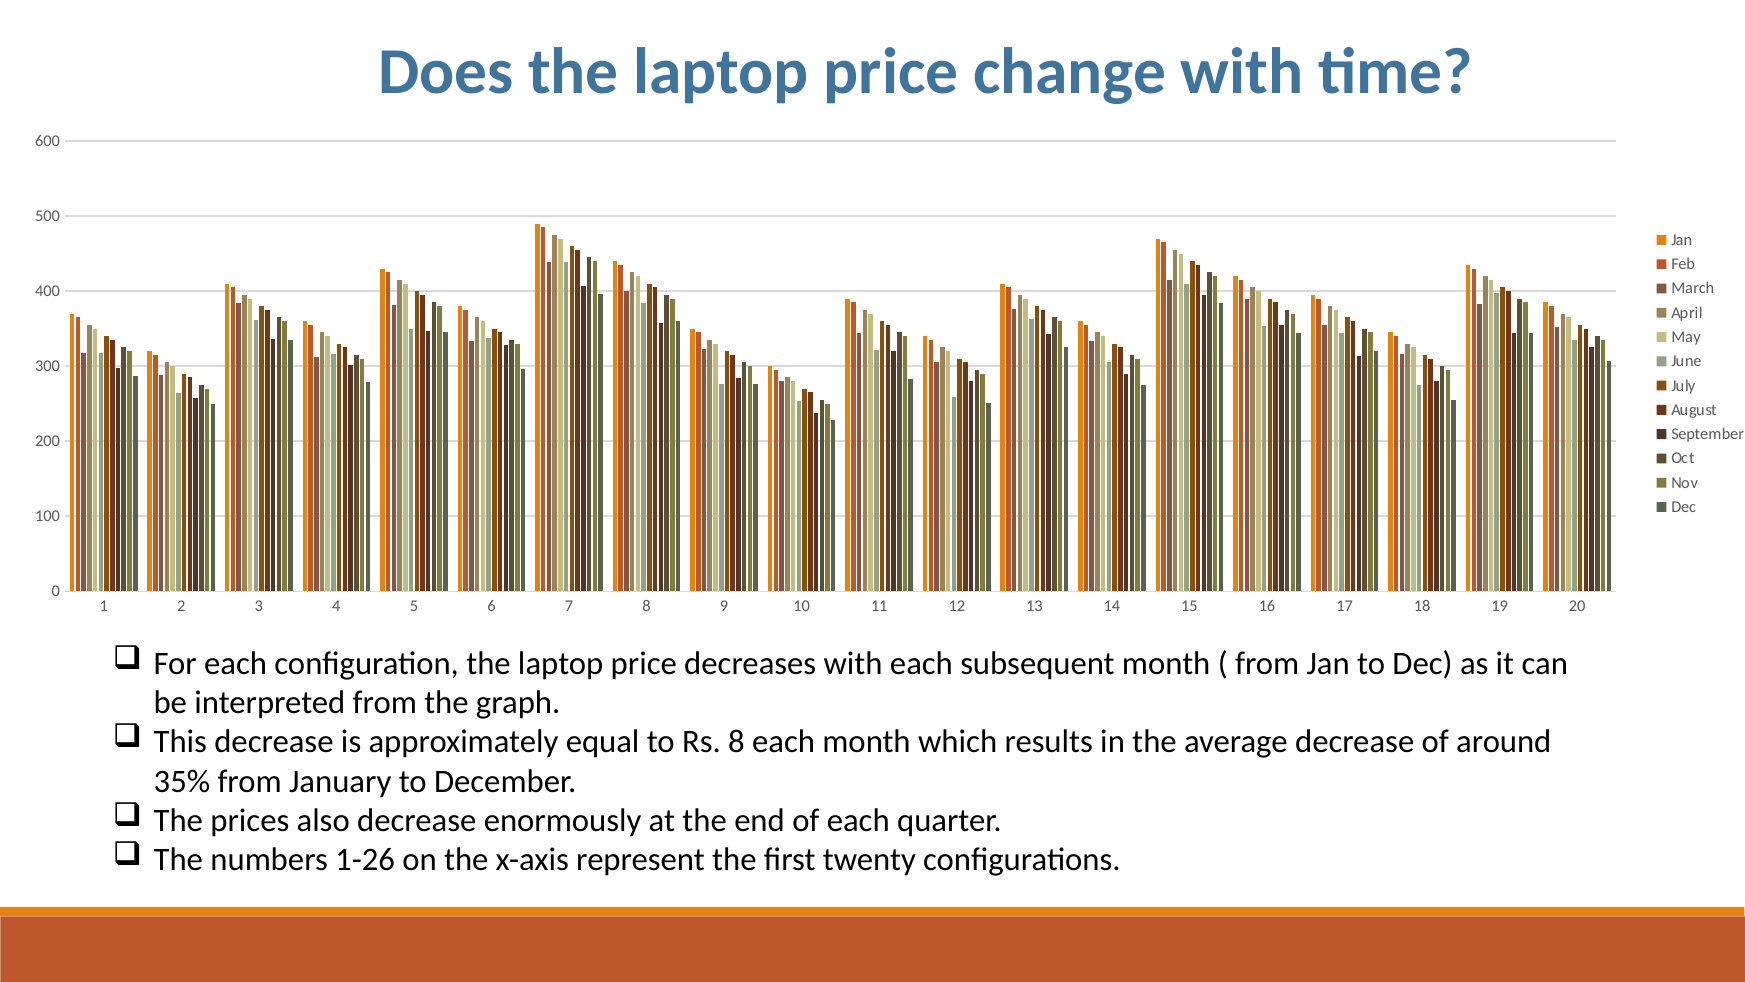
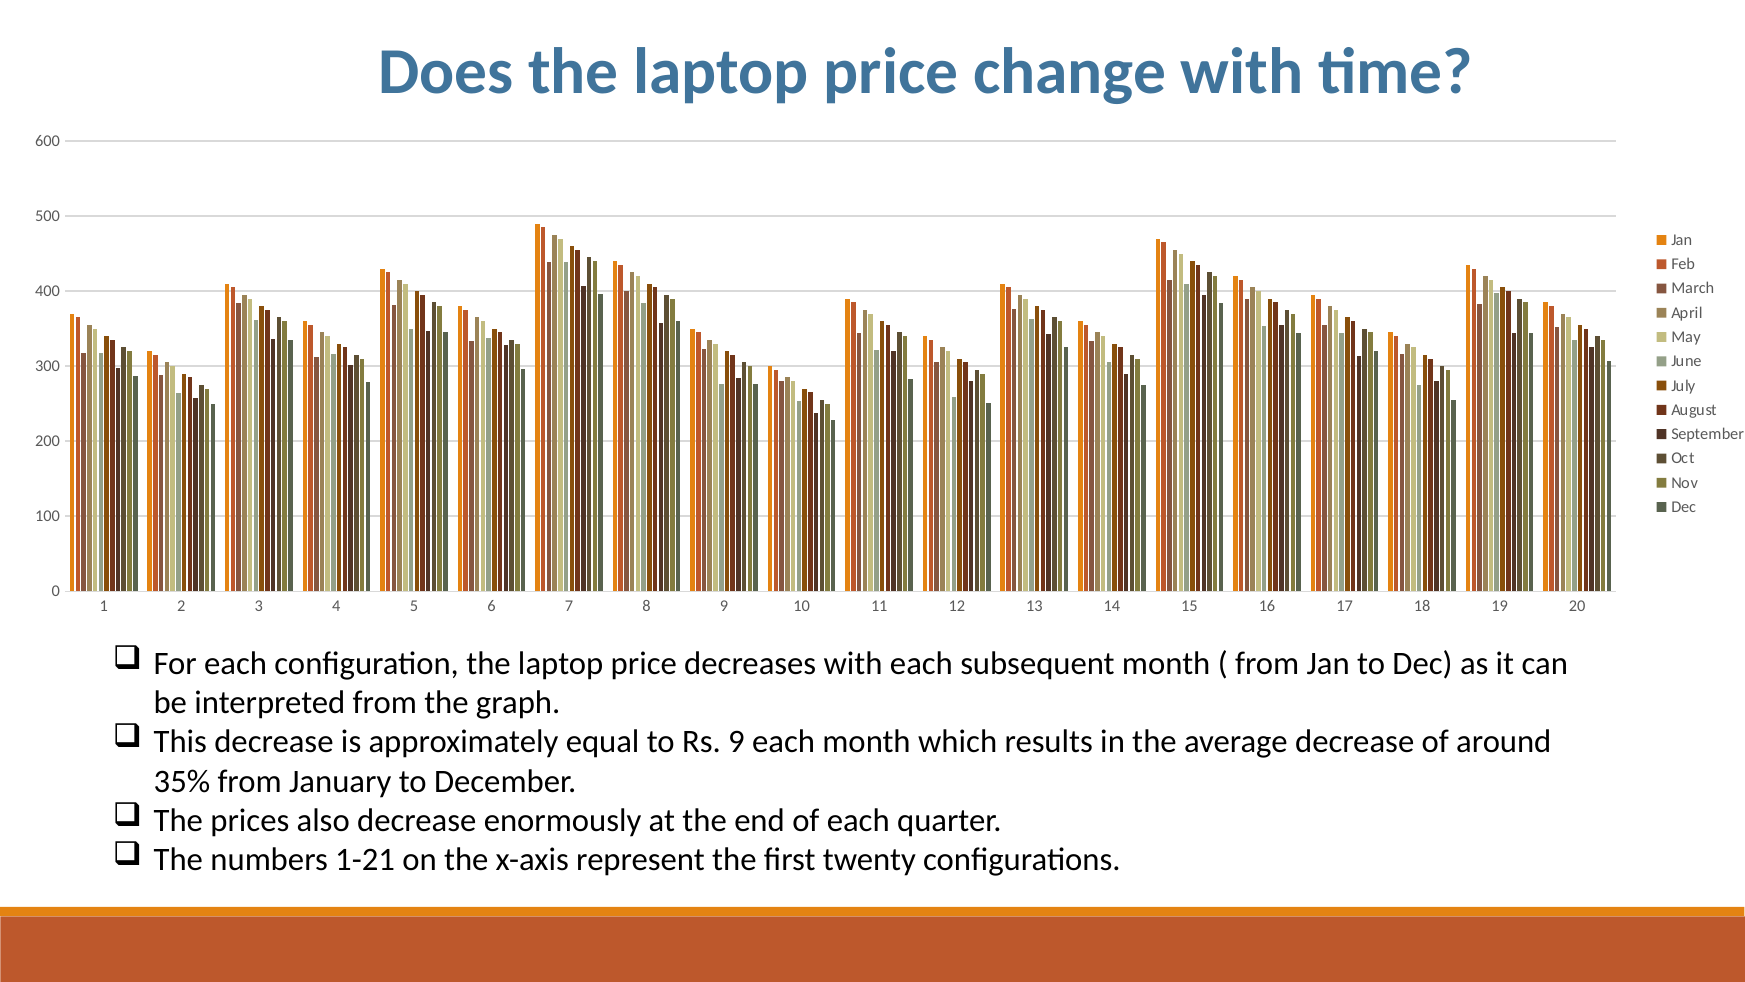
Rs 8: 8 -> 9
1-26: 1-26 -> 1-21
